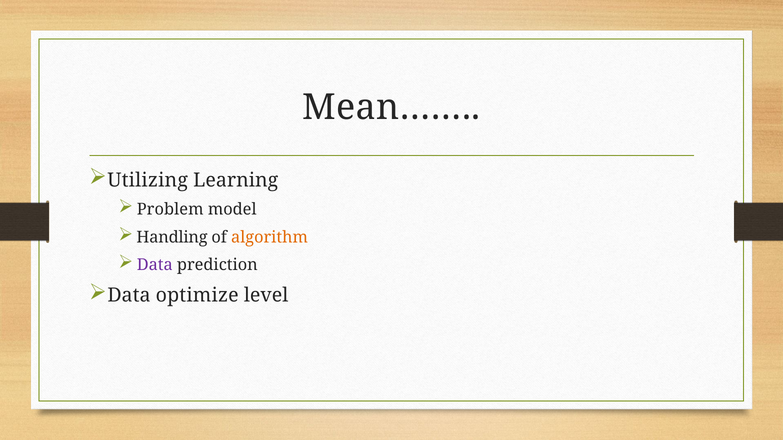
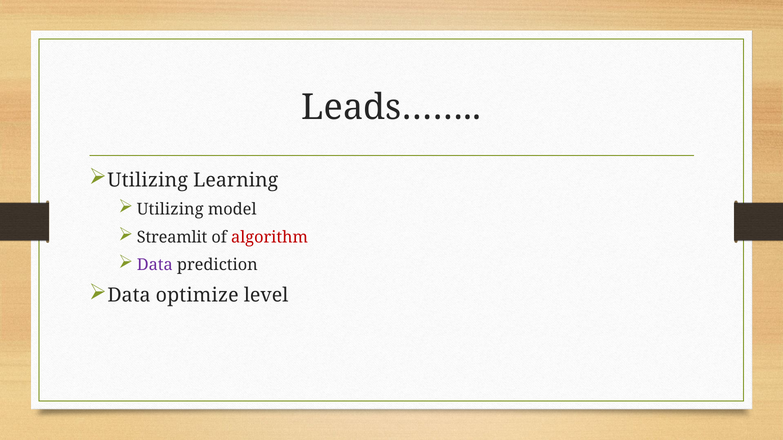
Mean……: Mean…… -> Leads……
Problem at (170, 210): Problem -> Utilizing
Handling: Handling -> Streamlit
algorithm colour: orange -> red
